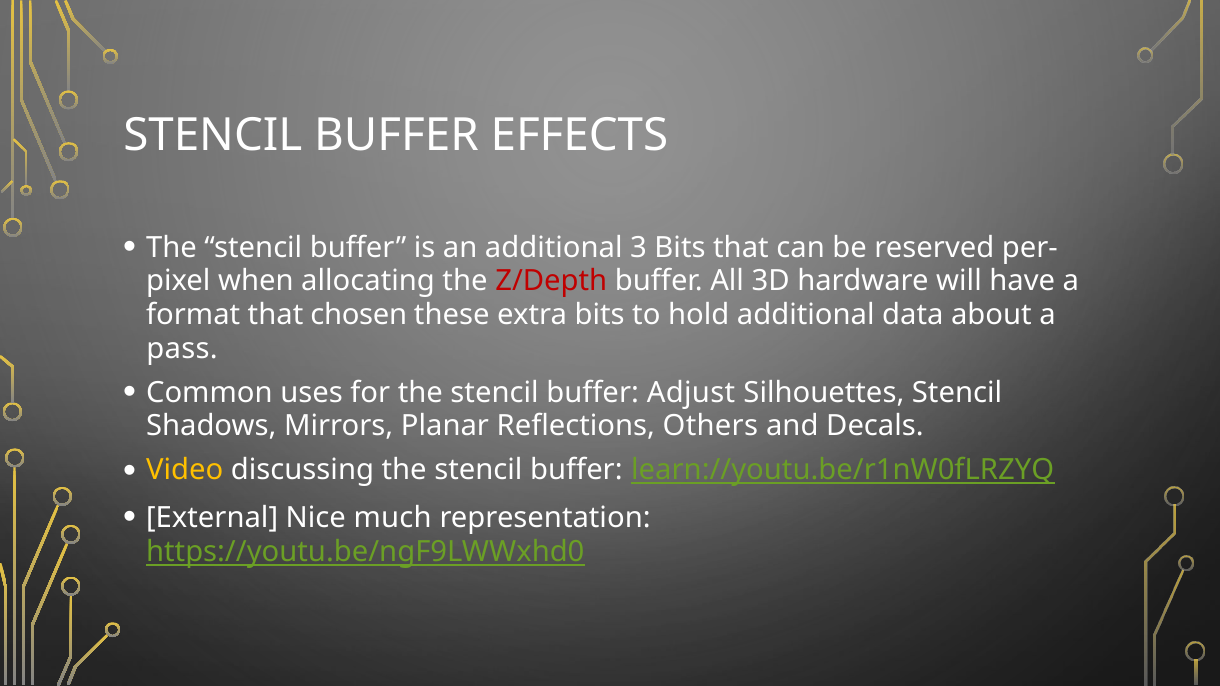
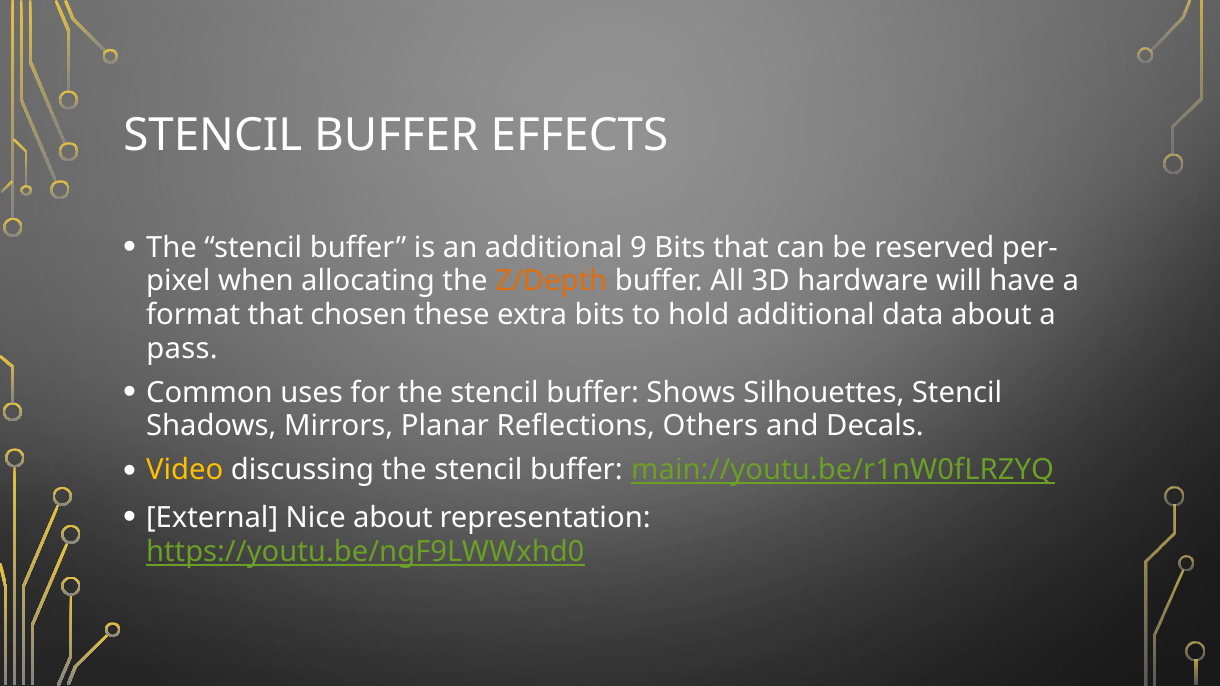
3: 3 -> 9
Z/Depth colour: red -> orange
Adjust: Adjust -> Shows
learn://youtu.be/r1nW0fLRZYQ: learn://youtu.be/r1nW0fLRZYQ -> main://youtu.be/r1nW0fLRZYQ
Nice much: much -> about
